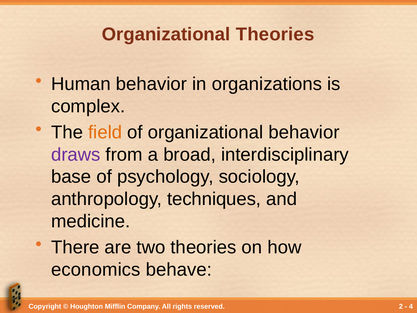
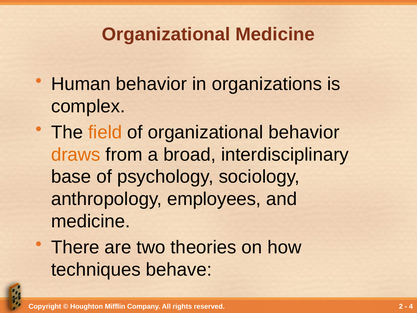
Organizational Theories: Theories -> Medicine
draws colour: purple -> orange
techniques: techniques -> employees
economics: economics -> techniques
